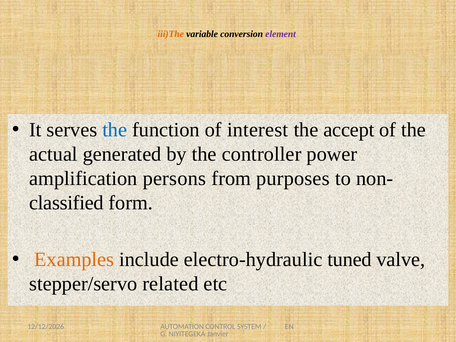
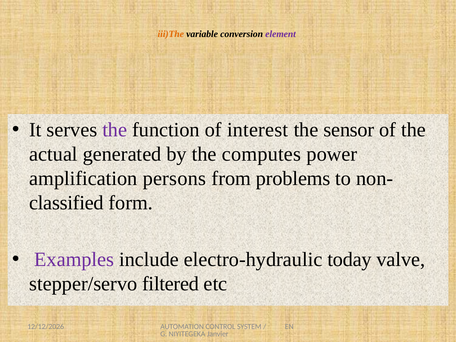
the at (115, 130) colour: blue -> purple
accept: accept -> sensor
controller: controller -> computes
purposes: purposes -> problems
Examples colour: orange -> purple
tuned: tuned -> today
related: related -> filtered
